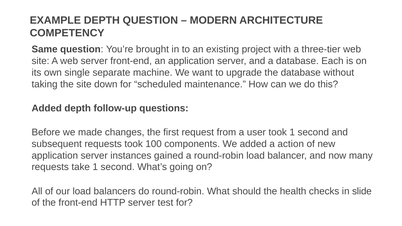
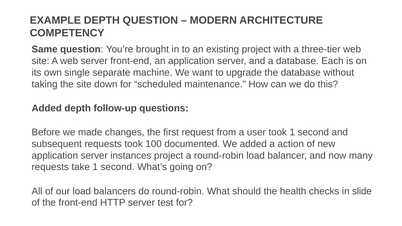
components: components -> documented
instances gained: gained -> project
